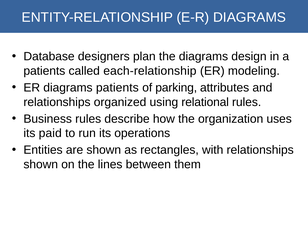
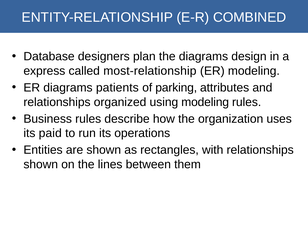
E-R DIAGRAMS: DIAGRAMS -> COMBINED
patients at (44, 71): patients -> express
each-relationship: each-relationship -> most-relationship
using relational: relational -> modeling
